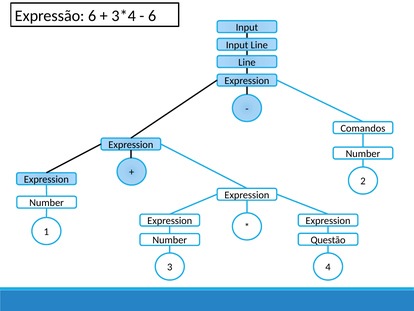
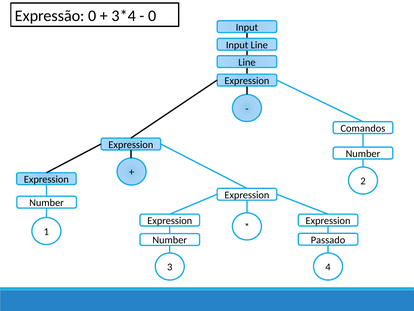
Expressão 6: 6 -> 0
6 at (152, 16): 6 -> 0
Questão: Questão -> Passado
